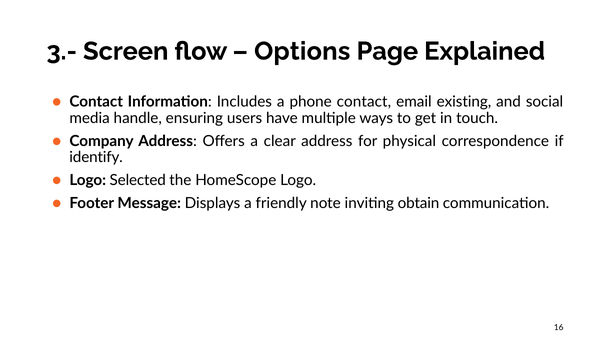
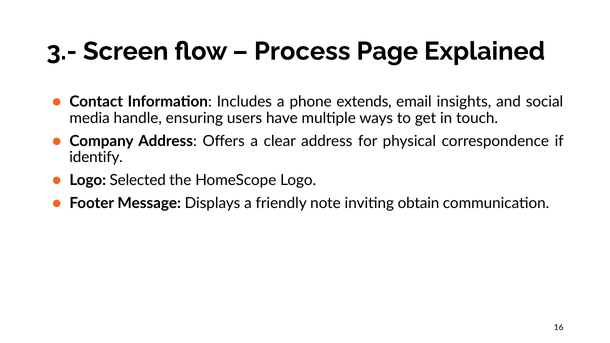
Options: Options -> Process
phone contact: contact -> extends
existing: existing -> insights
